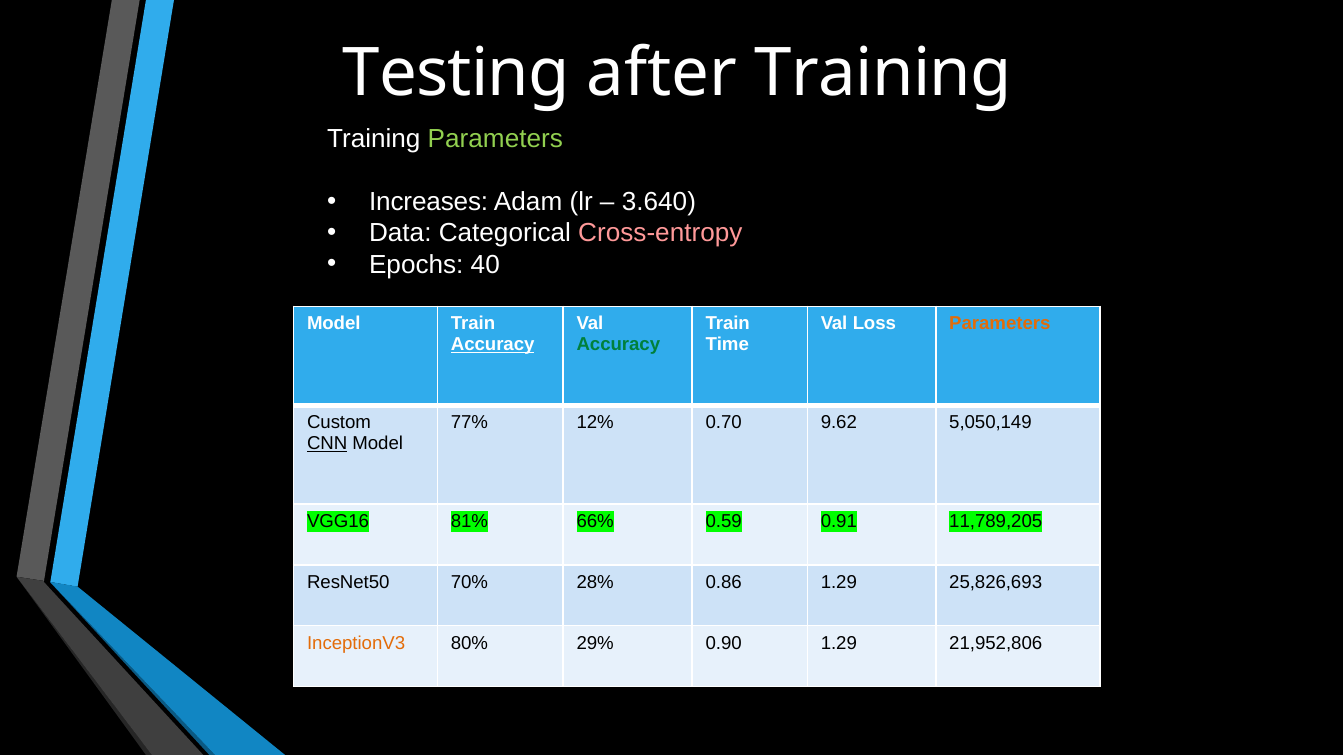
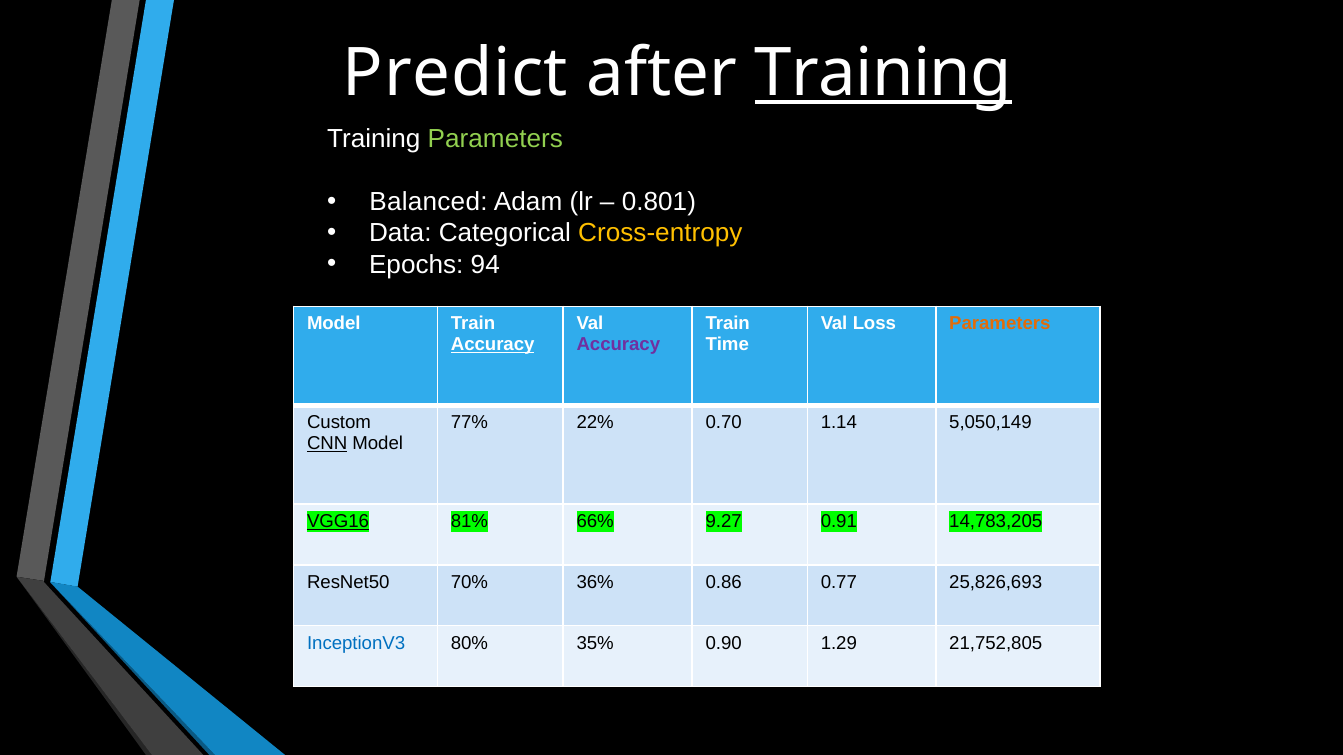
Testing: Testing -> Predict
Training at (883, 73) underline: none -> present
Increases: Increases -> Balanced
3.640: 3.640 -> 0.801
Cross-entropy colour: pink -> yellow
40: 40 -> 94
Accuracy at (618, 345) colour: green -> purple
12%: 12% -> 22%
9.62: 9.62 -> 1.14
VGG16 underline: none -> present
0.59: 0.59 -> 9.27
11,789,205: 11,789,205 -> 14,783,205
28%: 28% -> 36%
0.86 1.29: 1.29 -> 0.77
InceptionV3 colour: orange -> blue
29%: 29% -> 35%
21,952,806: 21,952,806 -> 21,752,805
